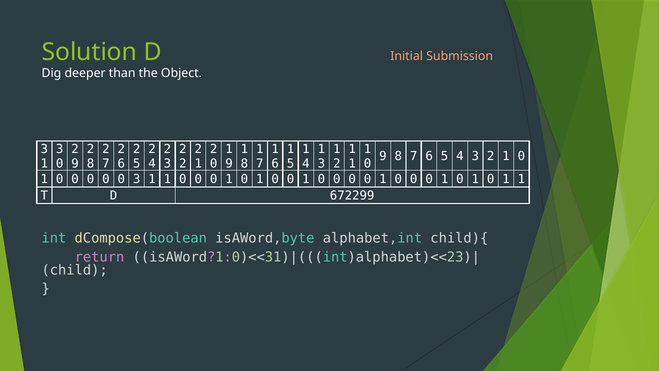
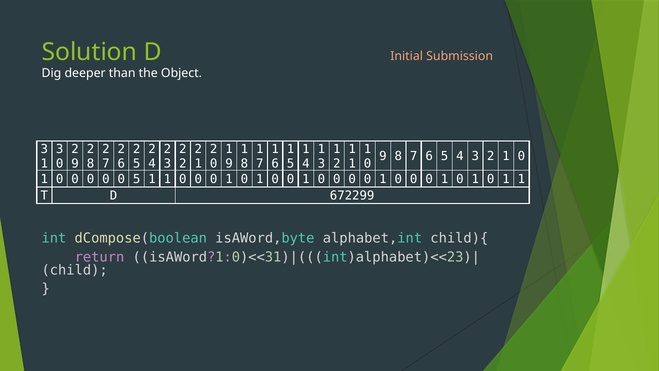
0 3: 3 -> 5
